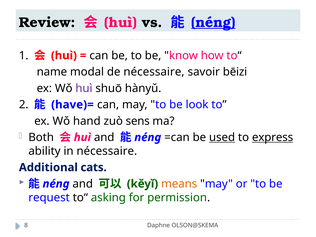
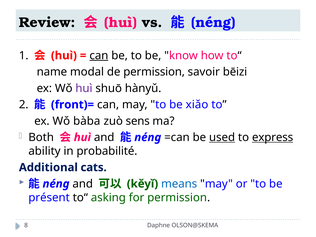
néng at (213, 22) underline: present -> none
can at (99, 56) underline: none -> present
de nécessaire: nécessaire -> permission
have)=: have)= -> front)=
look: look -> xiǎo
hand: hand -> bàba
in nécessaire: nécessaire -> probabilité
means colour: orange -> blue
request: request -> présent
